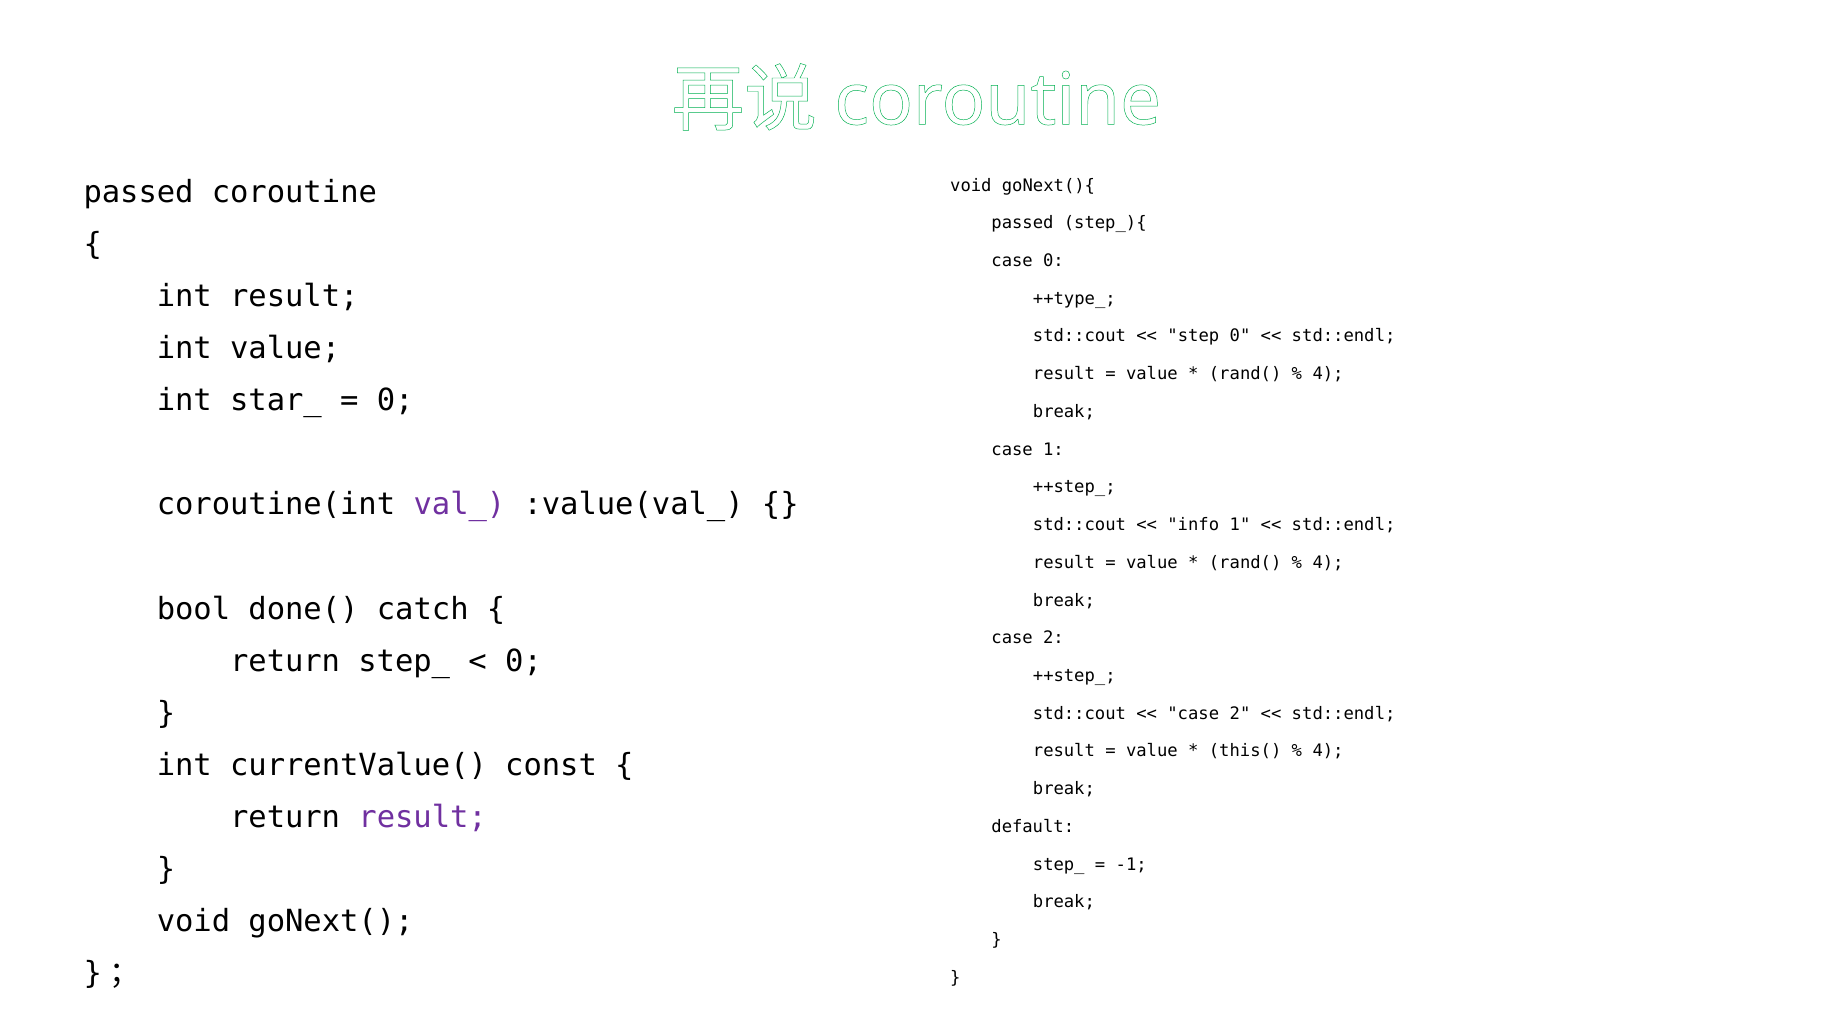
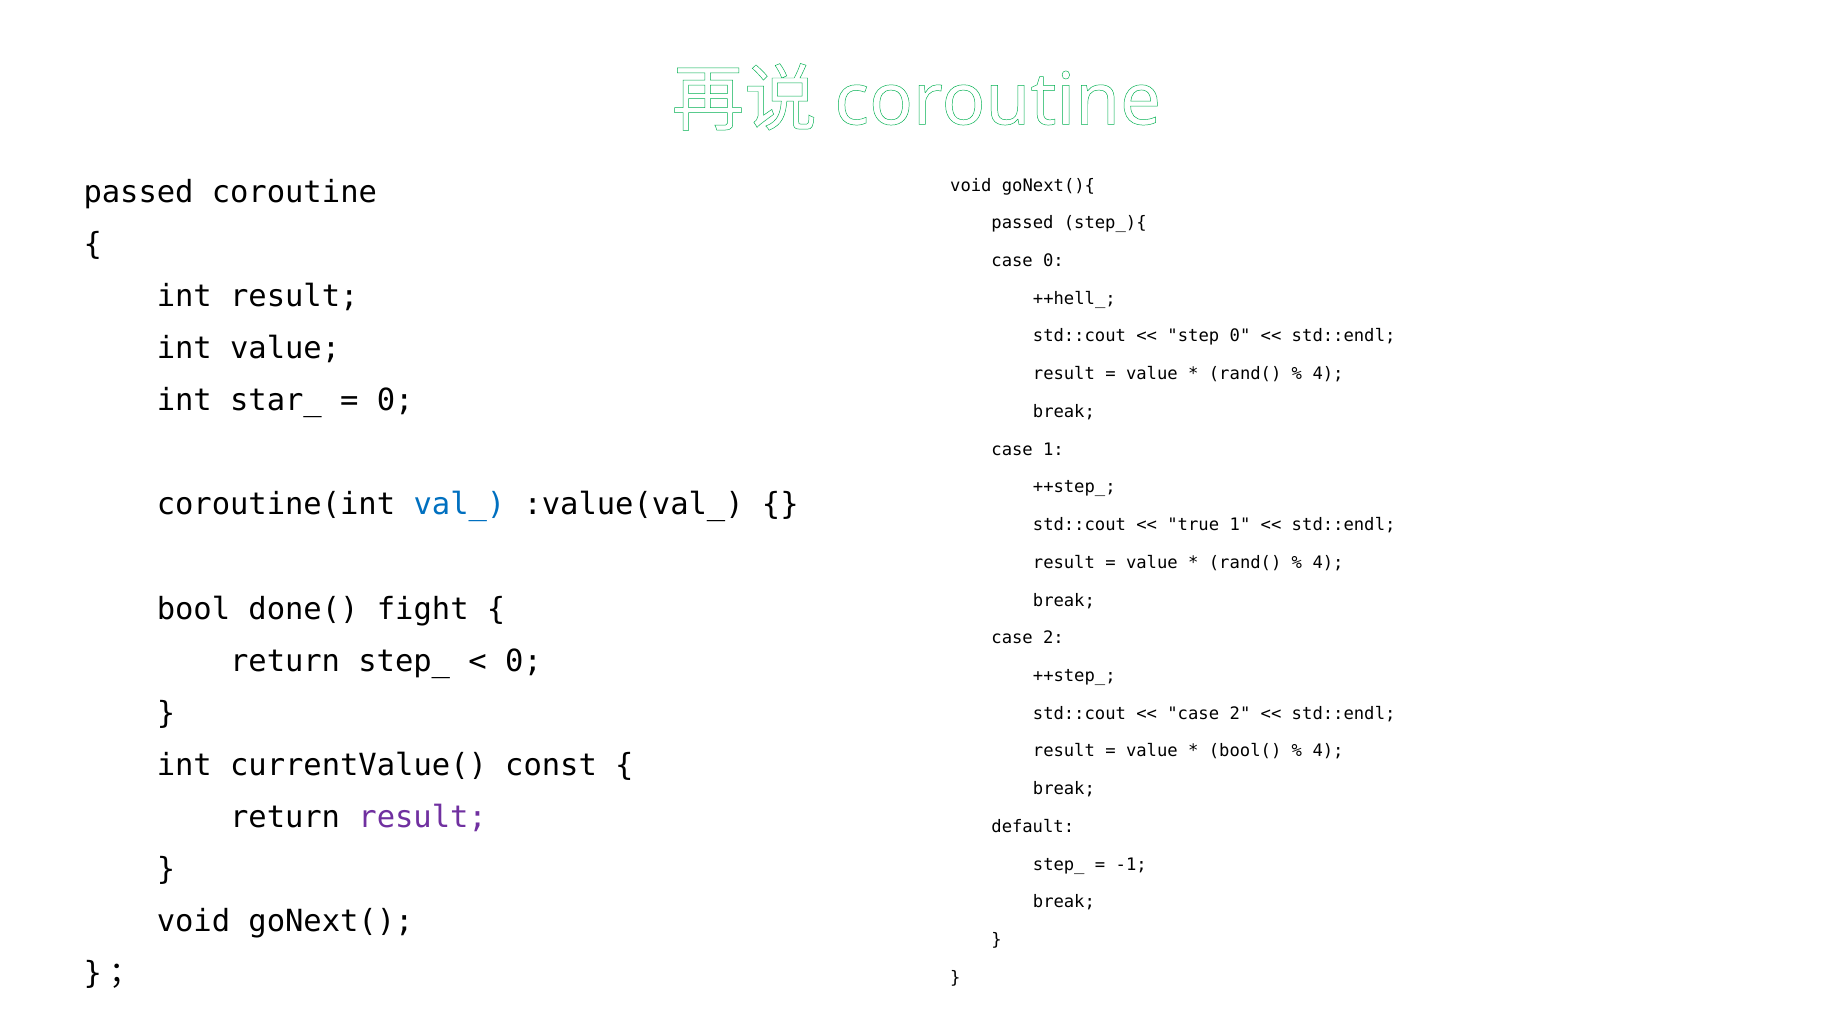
++type_: ++type_ -> ++hell_
val_ colour: purple -> blue
info: info -> true
catch: catch -> fight
this(: this( -> bool(
